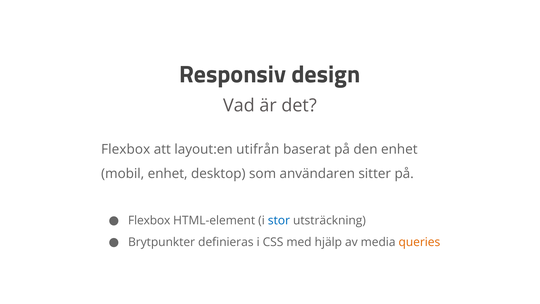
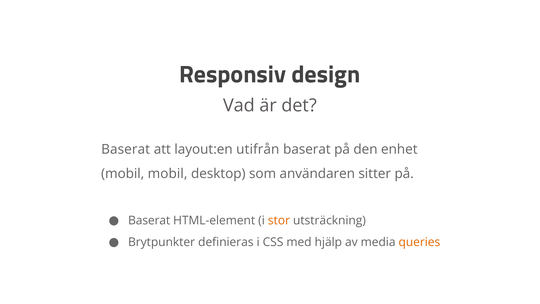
Flexbox at (126, 149): Flexbox -> Baserat
mobil enhet: enhet -> mobil
Flexbox at (149, 220): Flexbox -> Baserat
stor colour: blue -> orange
